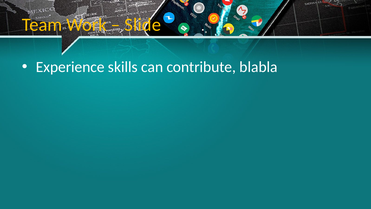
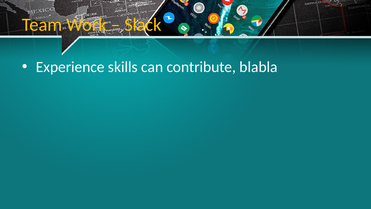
Slide: Slide -> Slack
